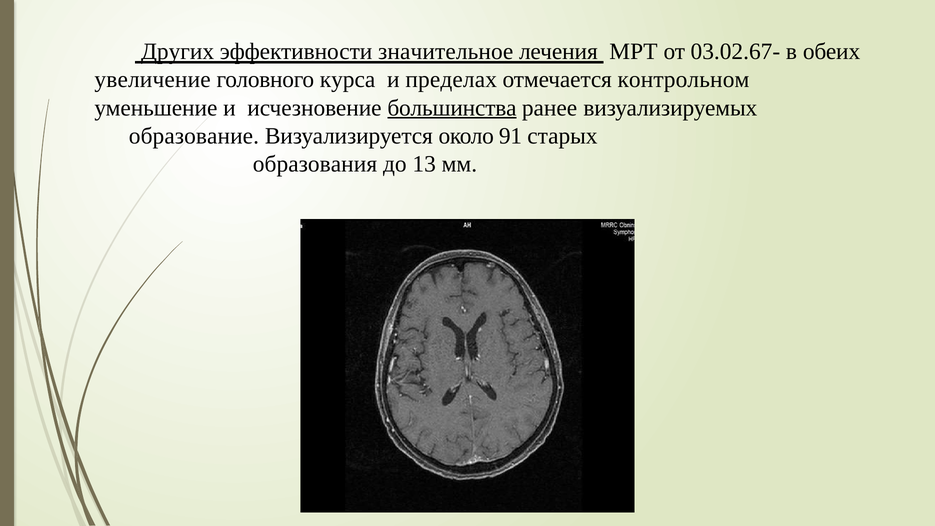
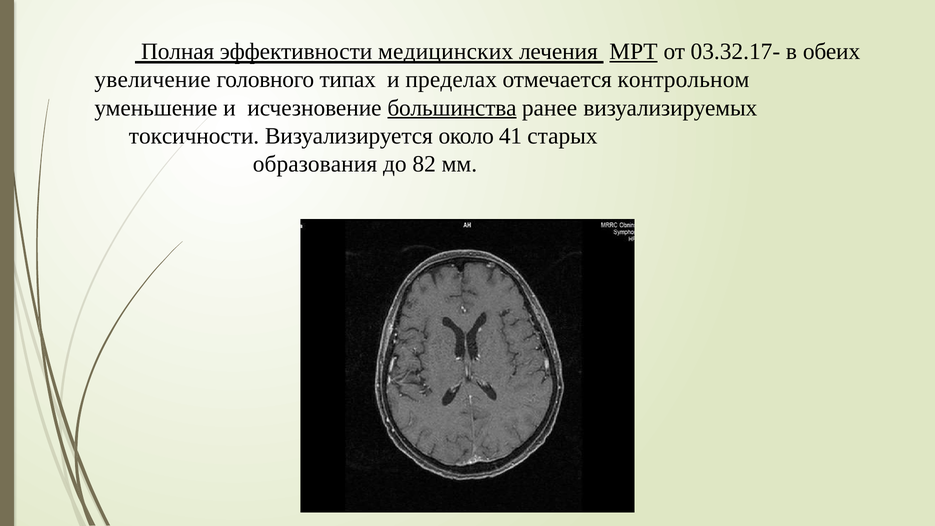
Других: Других -> Полная
значительное: значительное -> медицинских
МРТ underline: none -> present
03.02.67-: 03.02.67- -> 03.32.17-
курса: курса -> типах
образование: образование -> токсичности
91: 91 -> 41
13: 13 -> 82
